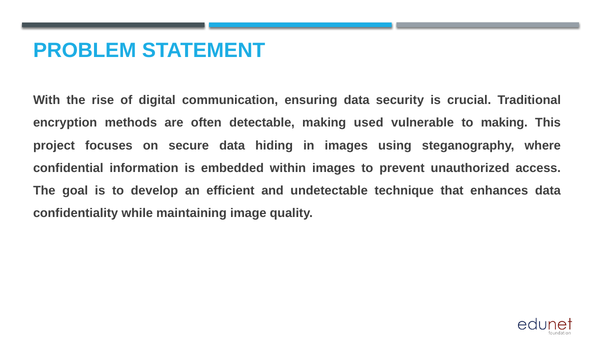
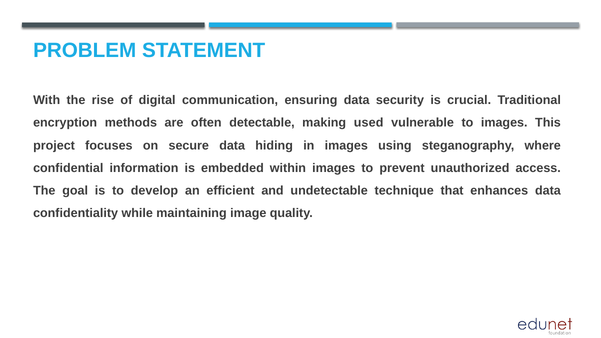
to making: making -> images
